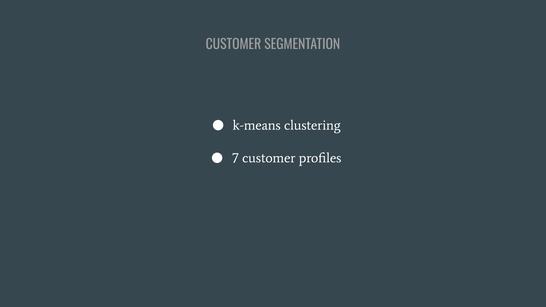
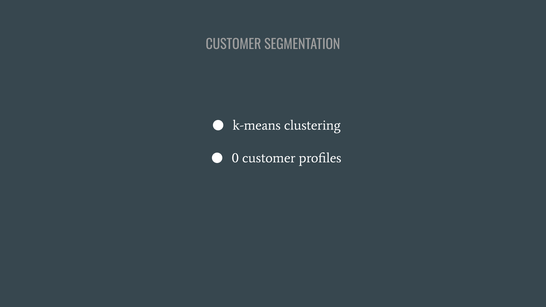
7: 7 -> 0
